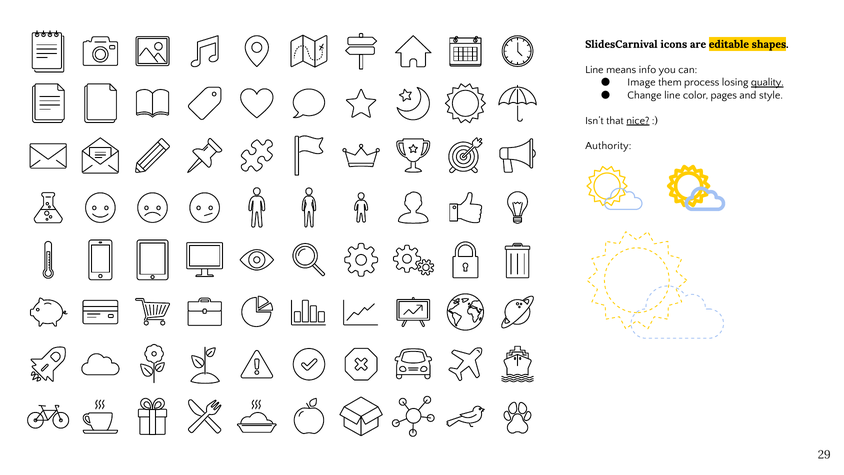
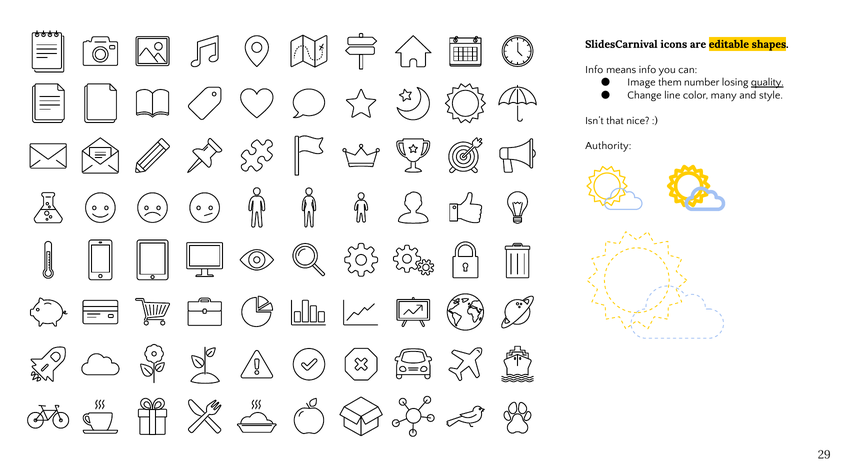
Line at (594, 70): Line -> Info
process: process -> number
pages: pages -> many
nice underline: present -> none
